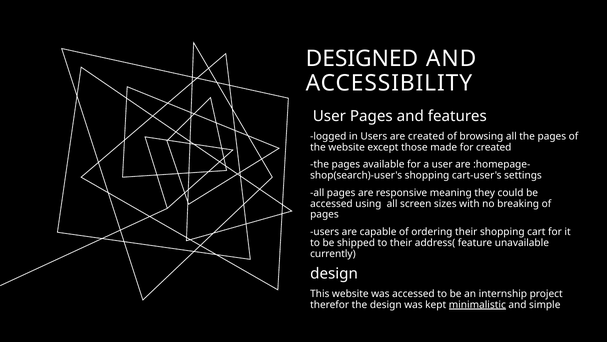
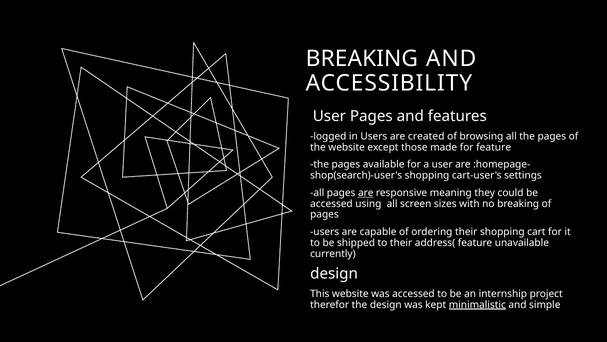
DESIGNED at (362, 59): DESIGNED -> BREAKING
for created: created -> feature
are at (366, 192) underline: none -> present
